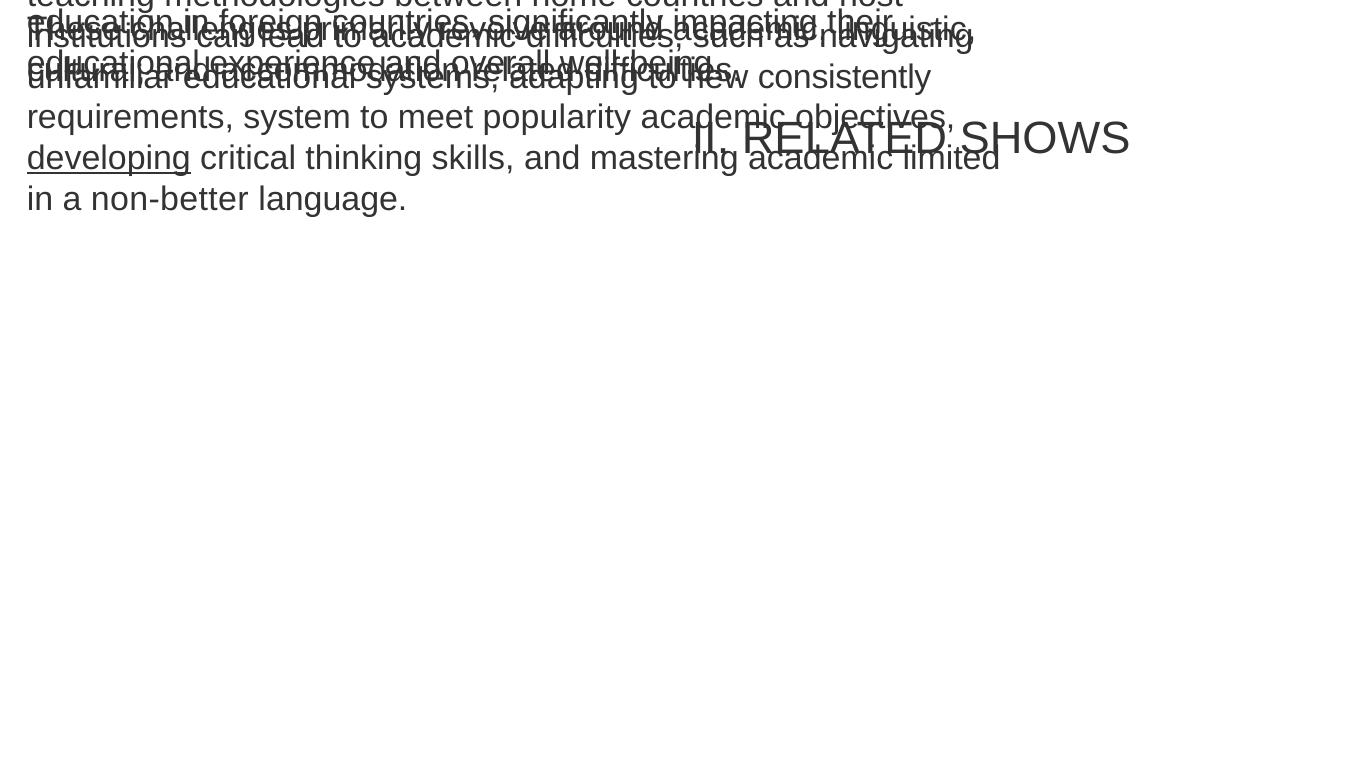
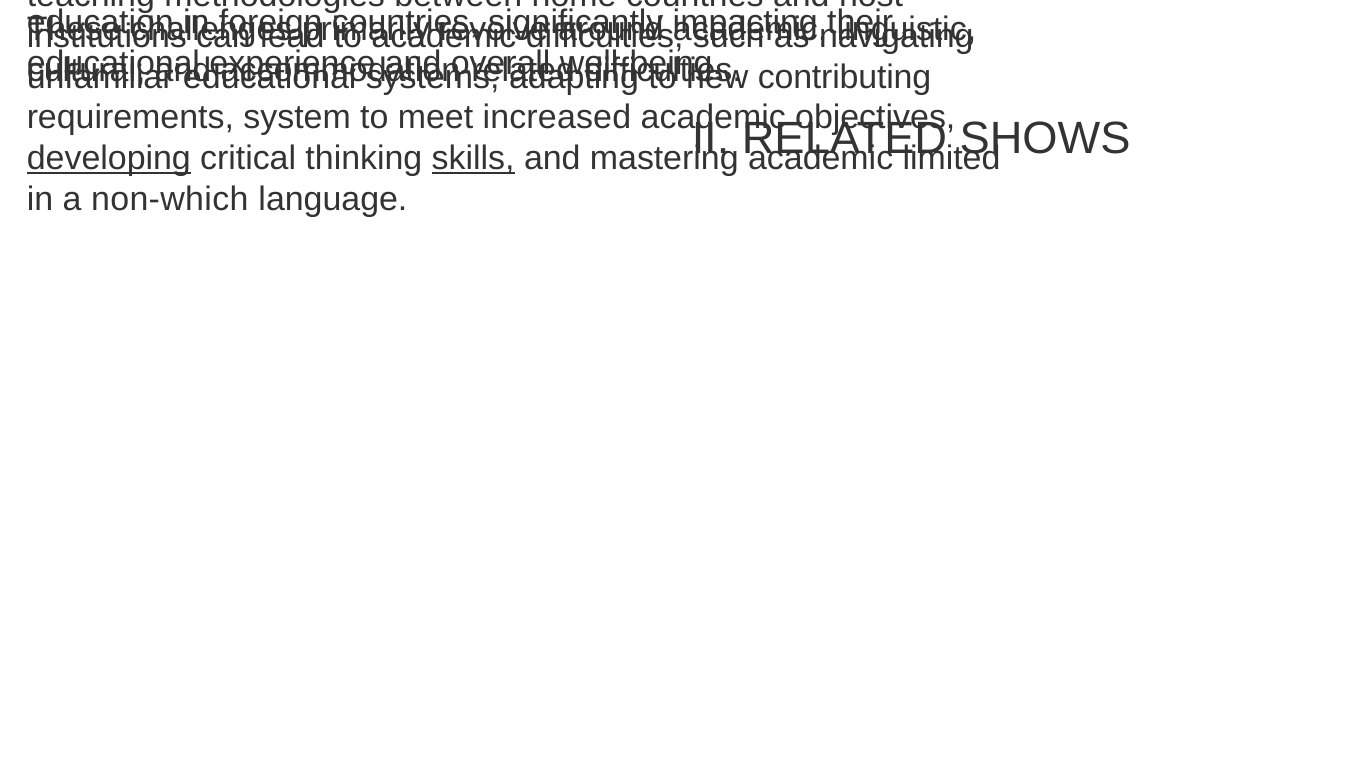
consistently: consistently -> contributing
popularity: popularity -> increased
skills underline: none -> present
non-better: non-better -> non-which
